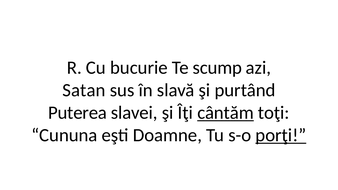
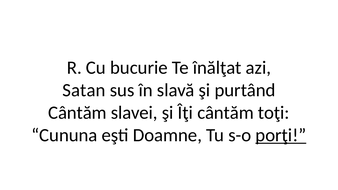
scump: scump -> înălţat
Puterea at (78, 113): Puterea -> Cântăm
cântăm at (226, 113) underline: present -> none
